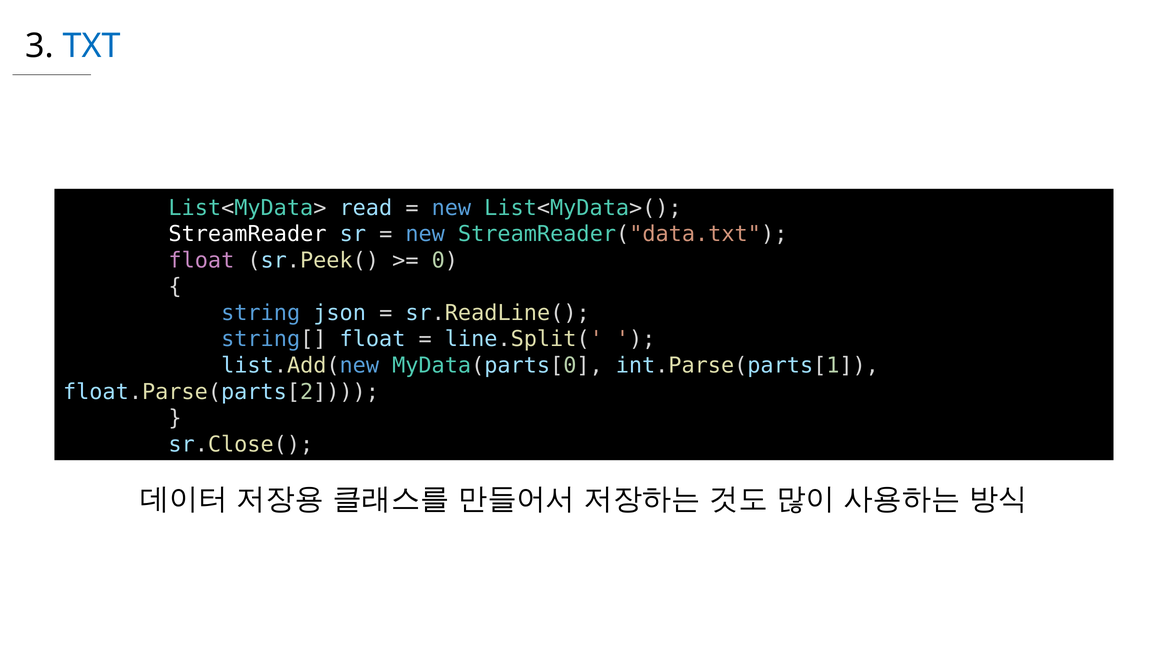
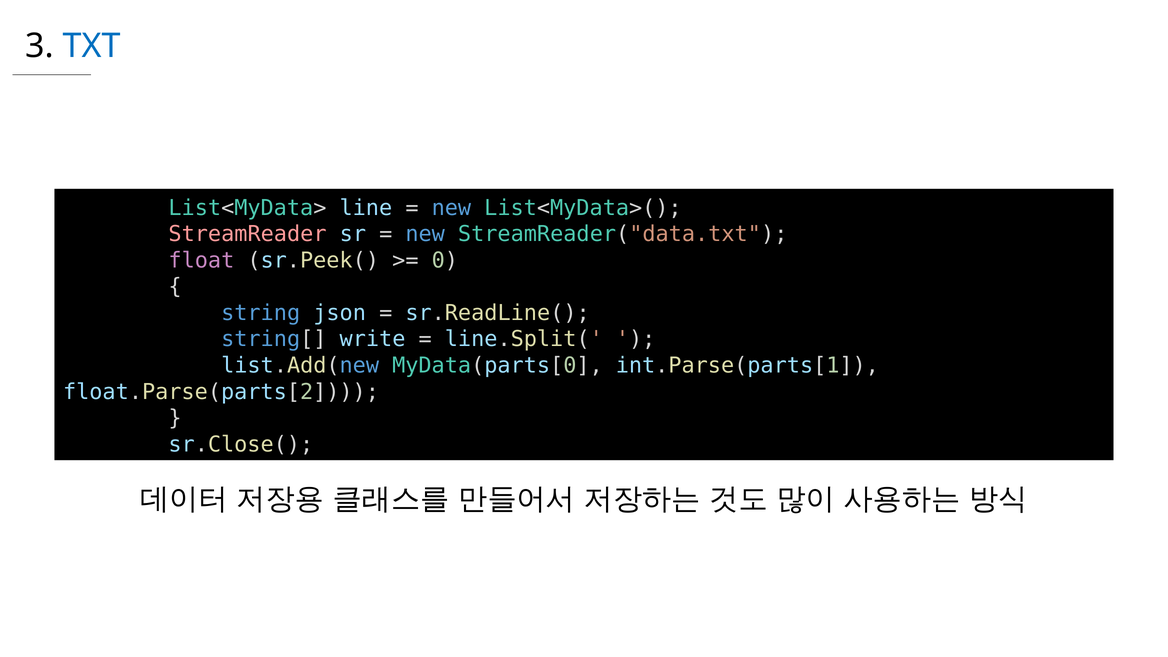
read: read -> line
StreamReader colour: white -> pink
string[ float: float -> write
